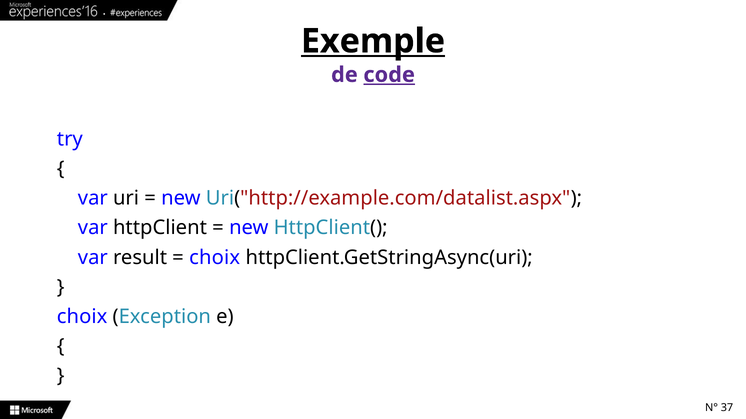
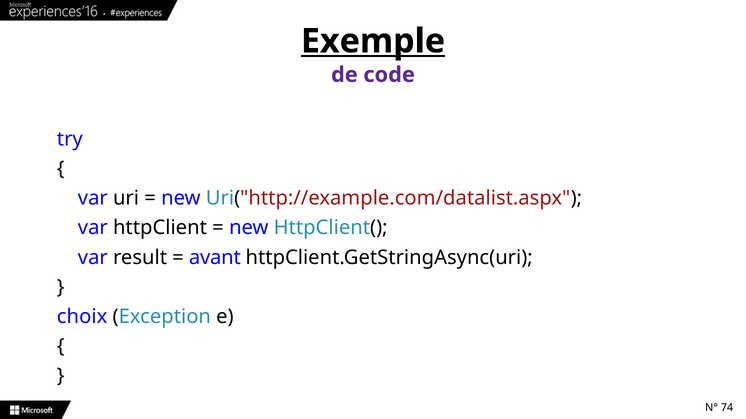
code underline: present -> none
choix at (215, 258): choix -> avant
37: 37 -> 74
